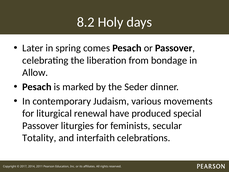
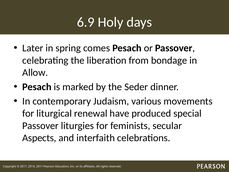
8.2: 8.2 -> 6.9
Totality: Totality -> Aspects
